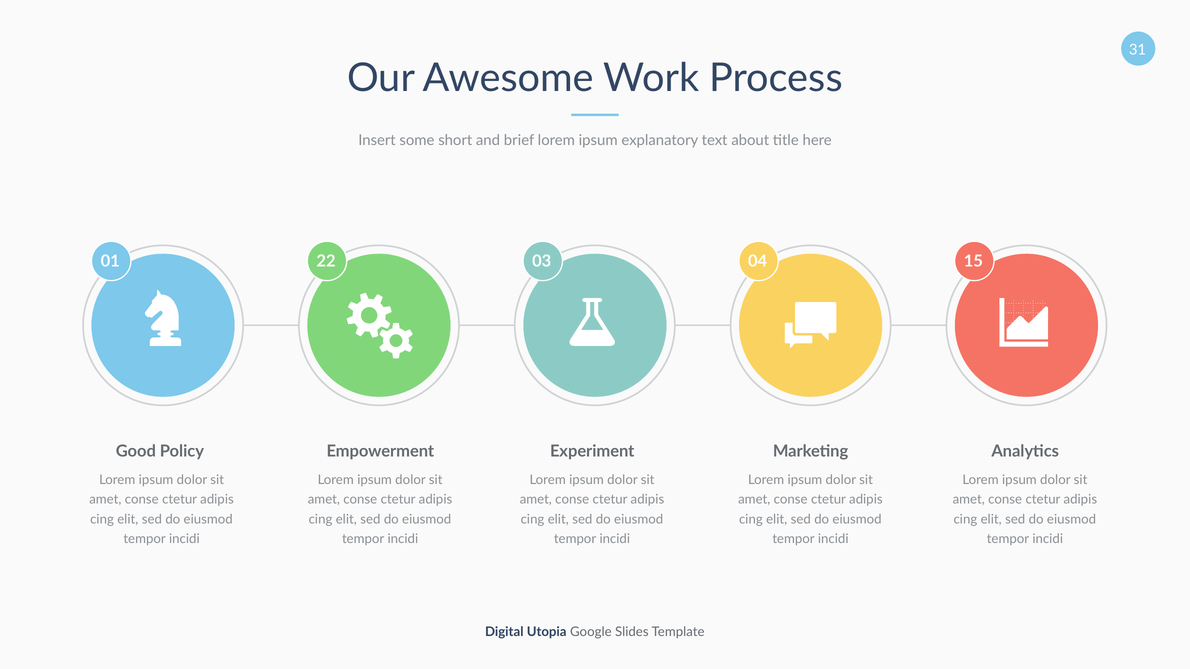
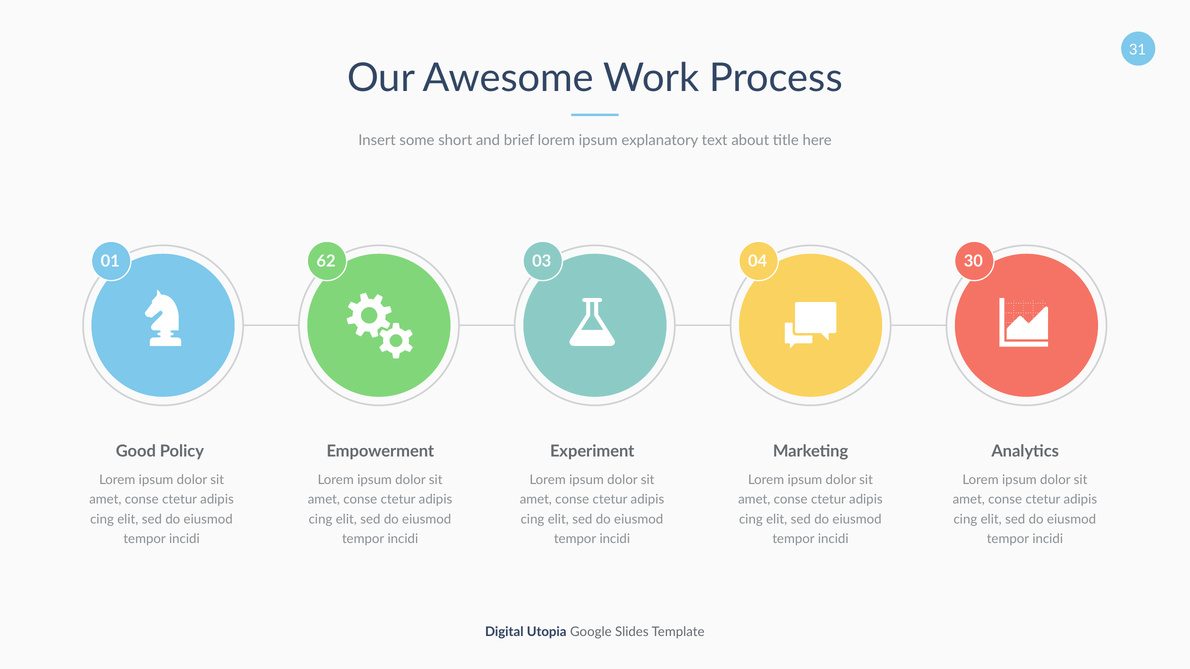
22: 22 -> 62
15: 15 -> 30
